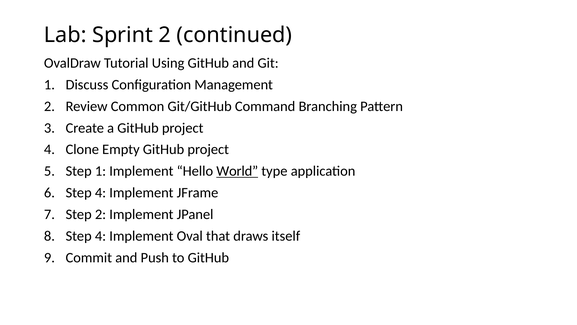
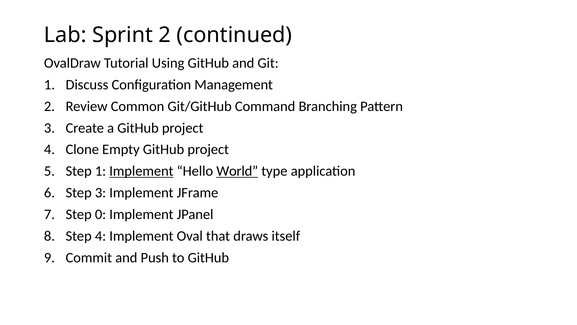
Implement at (141, 171) underline: none -> present
4 at (100, 193): 4 -> 3
Step 2: 2 -> 0
